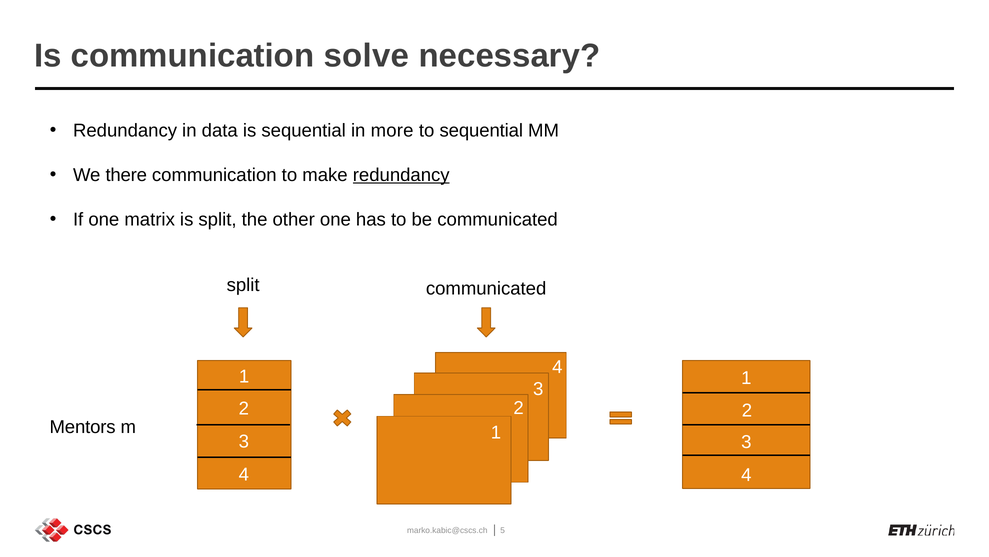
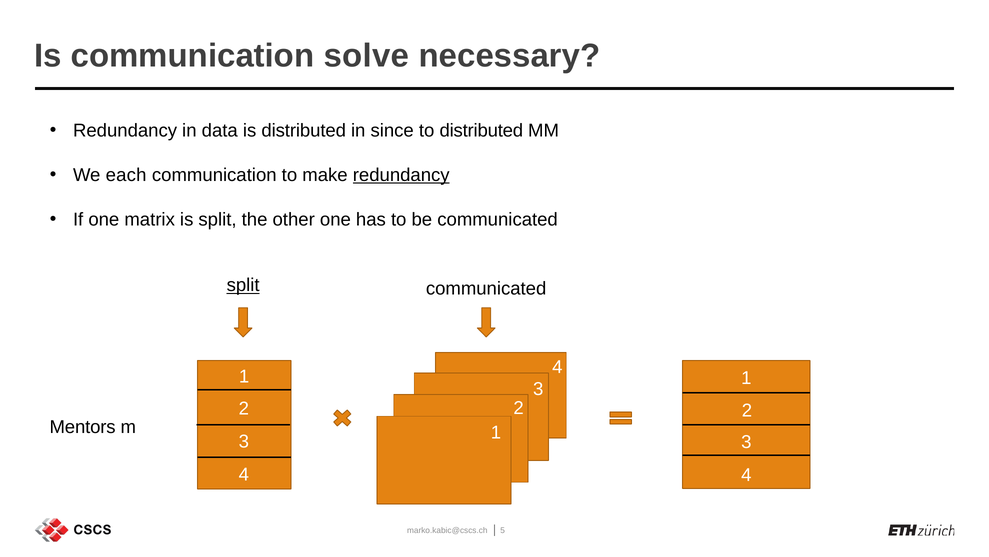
is sequential: sequential -> distributed
more: more -> since
to sequential: sequential -> distributed
there: there -> each
split at (243, 285) underline: none -> present
